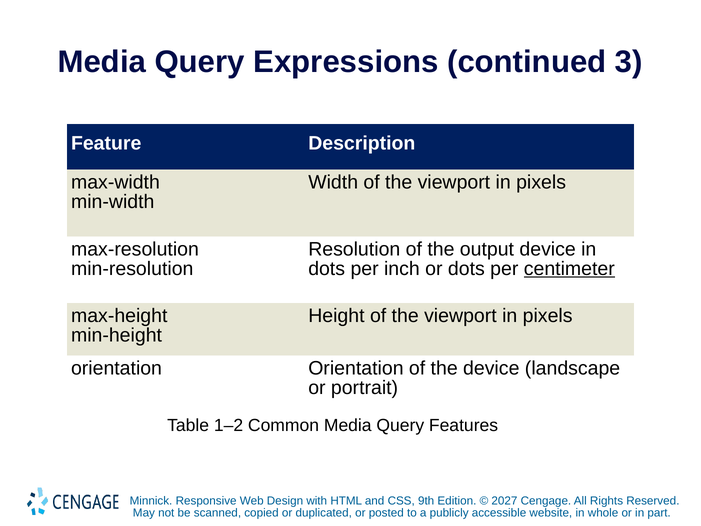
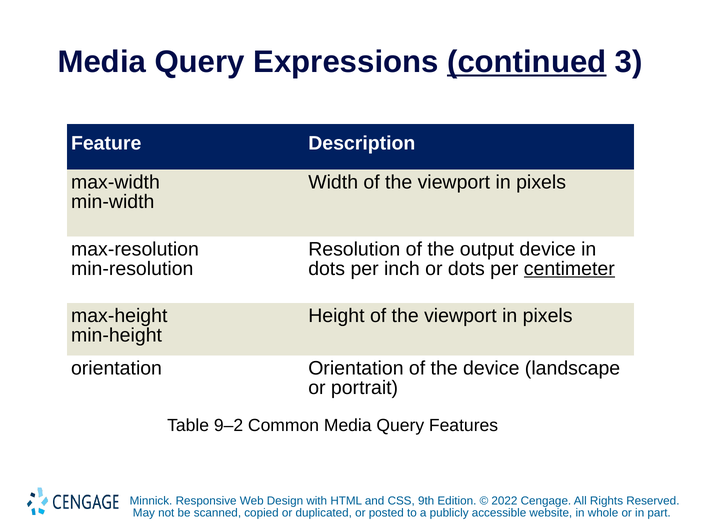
continued underline: none -> present
1–2: 1–2 -> 9–2
2027: 2027 -> 2022
